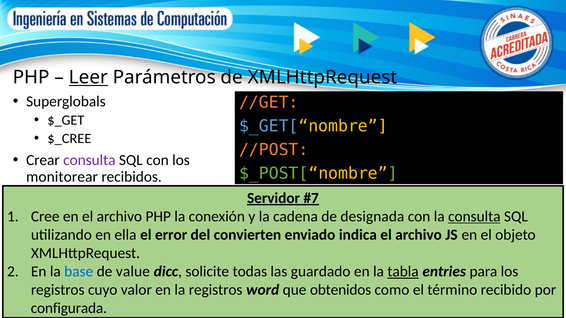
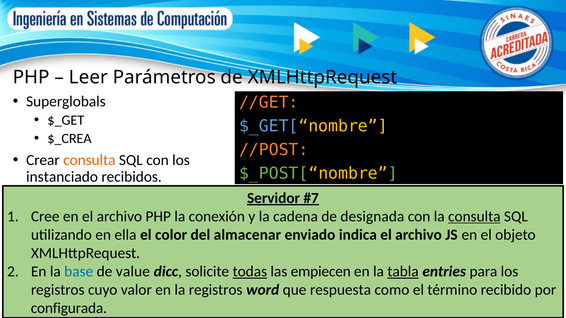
Leer underline: present -> none
$_CREE: $_CREE -> $_CREA
consulta at (89, 160) colour: purple -> orange
monitorear: monitorear -> instanciado
error: error -> color
convierten: convierten -> almacenar
todas underline: none -> present
guardado: guardado -> empiecen
obtenidos: obtenidos -> respuesta
